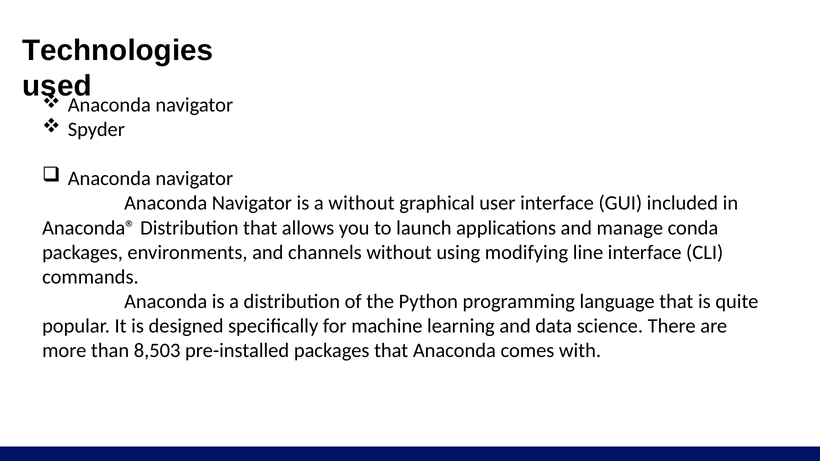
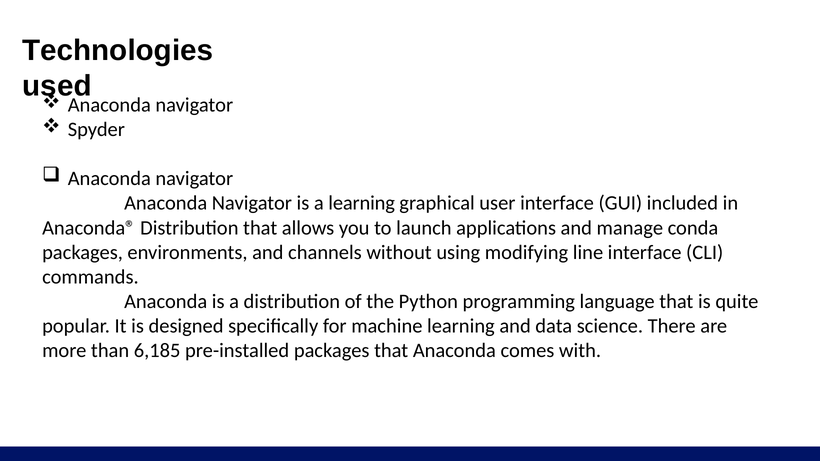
a without: without -> learning
8,503: 8,503 -> 6,185
